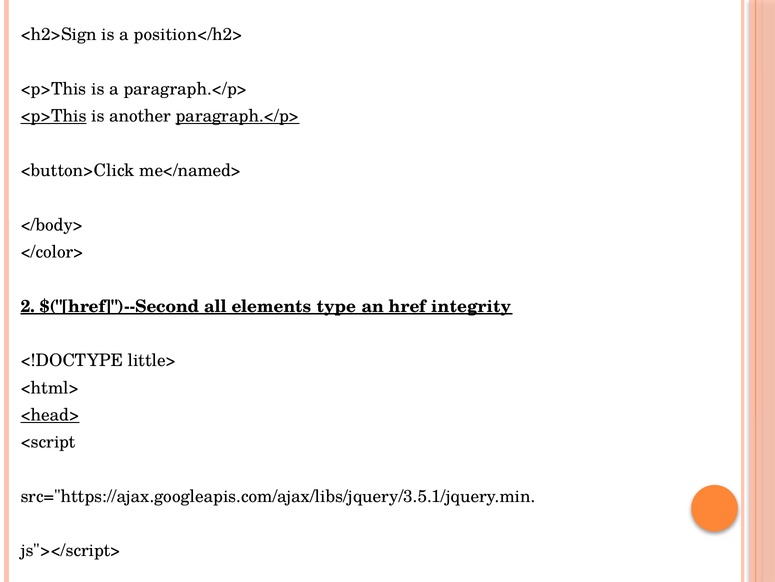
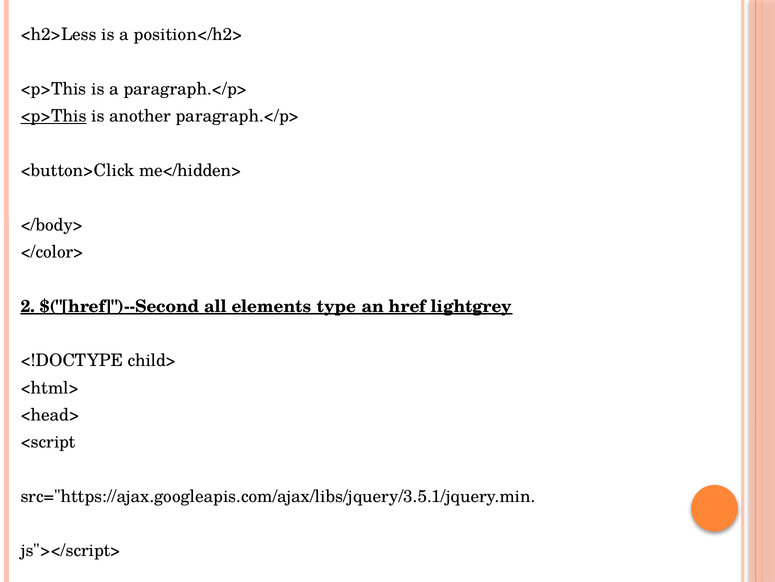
<h2>Sign: <h2>Sign -> <h2>Less
paragraph.</p> at (237, 116) underline: present -> none
me</named>: me</named> -> me</hidden>
integrity: integrity -> lightgrey
little>: little> -> child>
<head> underline: present -> none
